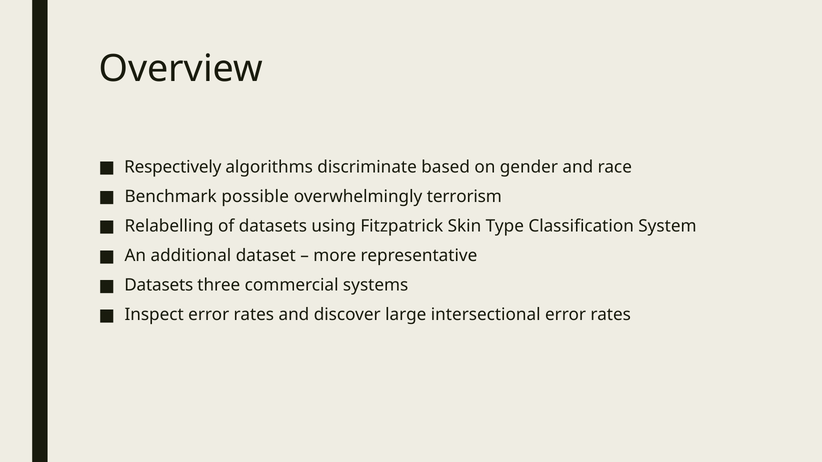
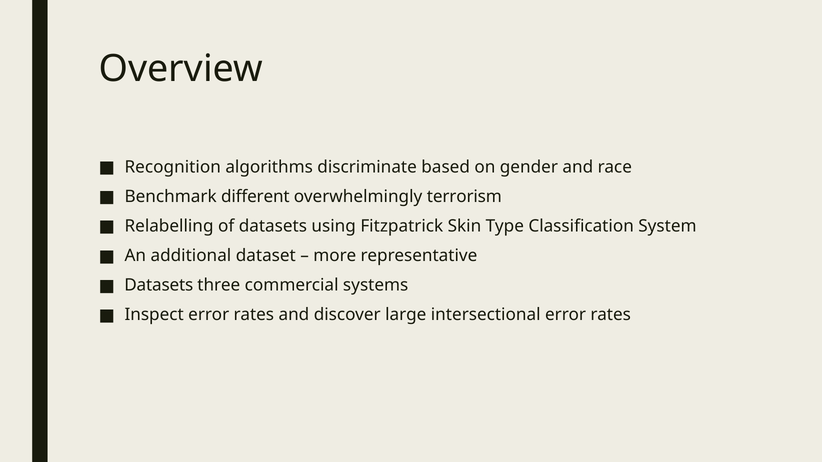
Respectively: Respectively -> Recognition
possible: possible -> different
